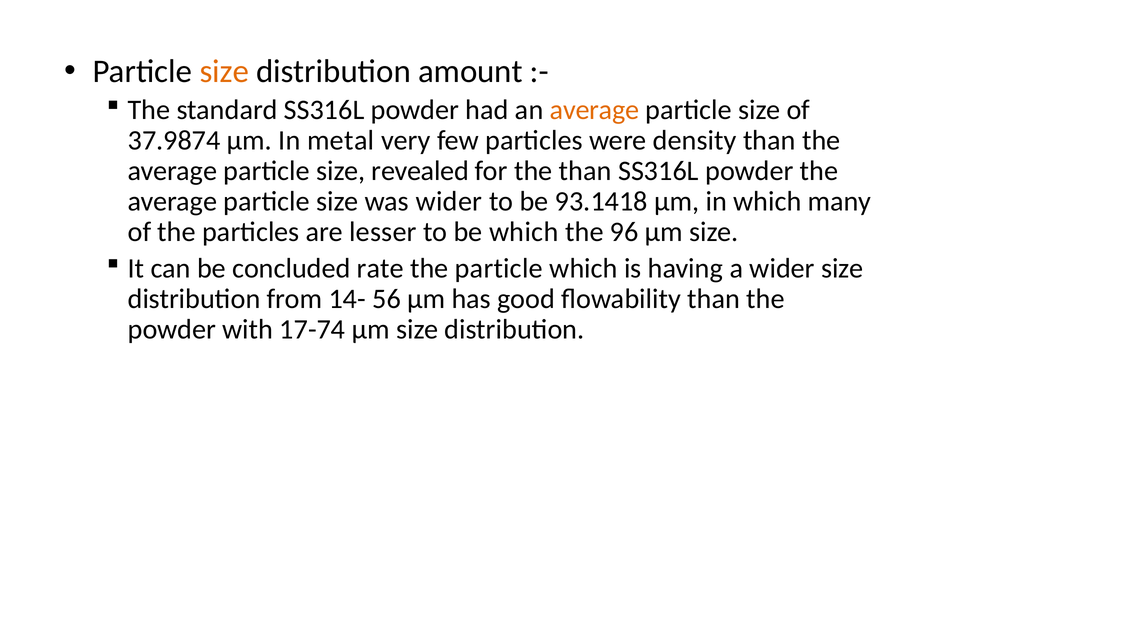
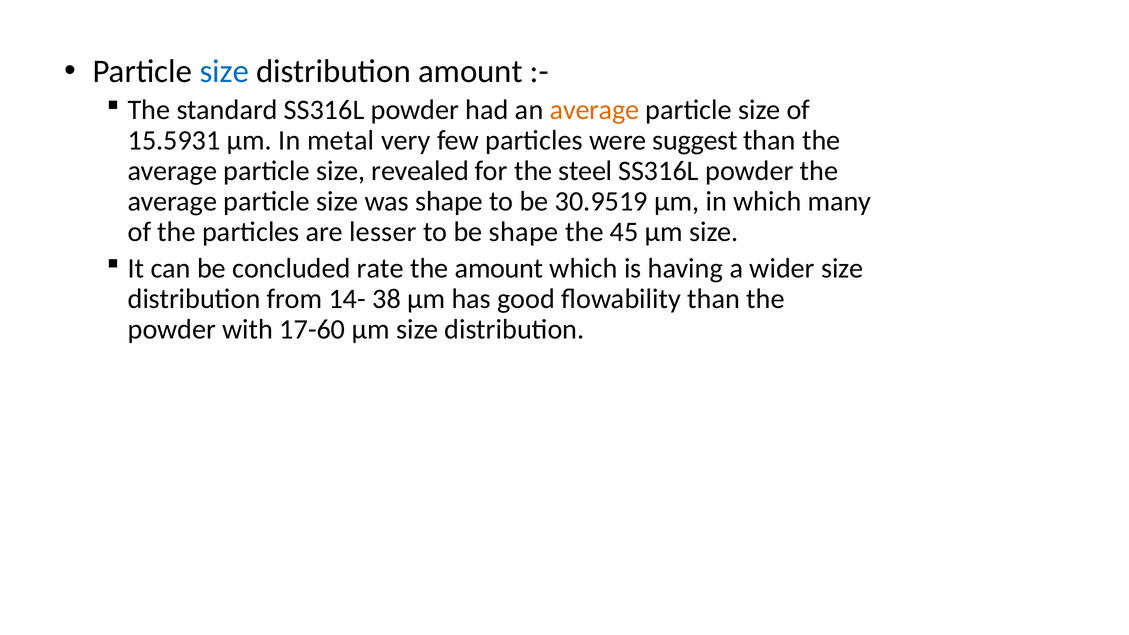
size at (224, 71) colour: orange -> blue
37.9874: 37.9874 -> 15.5931
density: density -> suggest
the than: than -> steel
was wider: wider -> shape
93.1418: 93.1418 -> 30.9519
be which: which -> shape
96: 96 -> 45
the particle: particle -> amount
56: 56 -> 38
17-74: 17-74 -> 17-60
